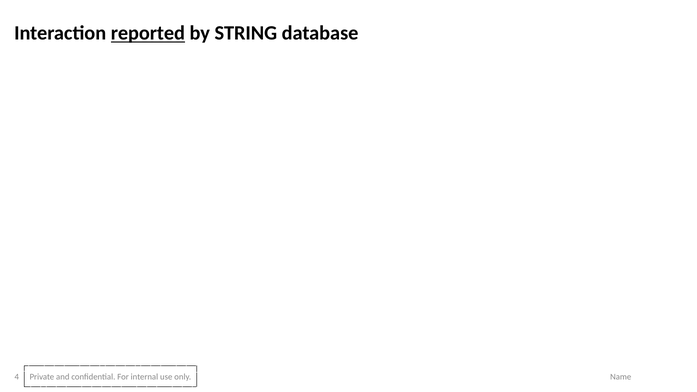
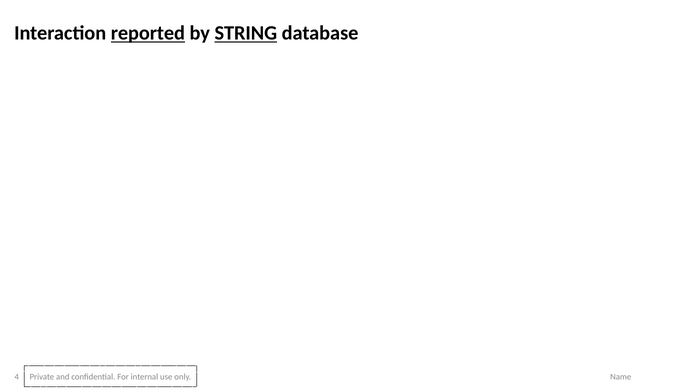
STRING underline: none -> present
